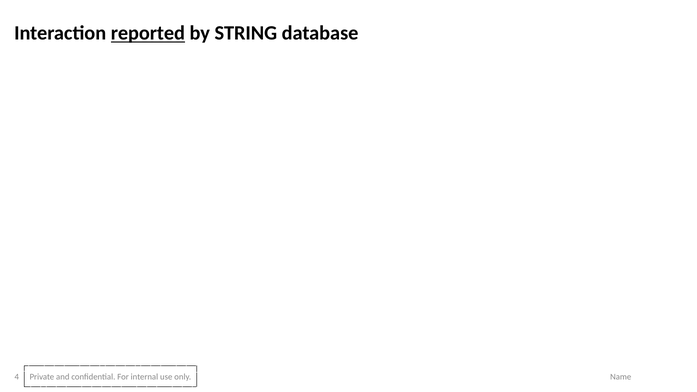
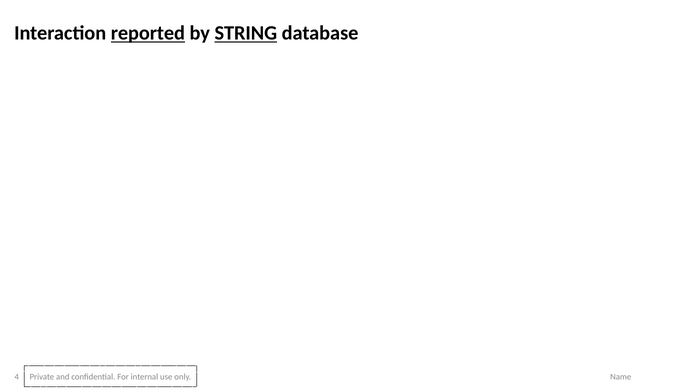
STRING underline: none -> present
